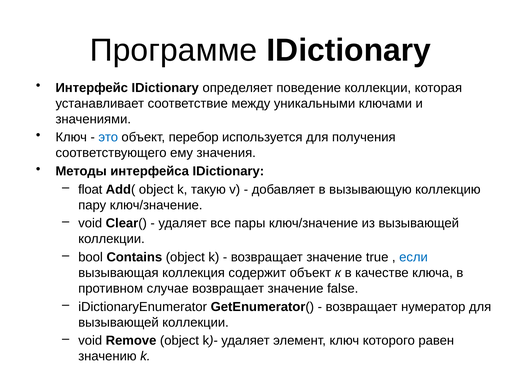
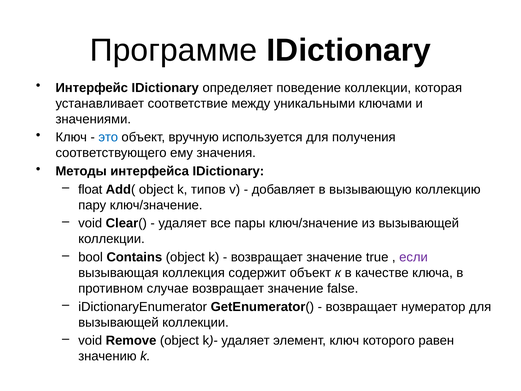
перебор: перебор -> вручную
такую: такую -> типов
если colour: blue -> purple
